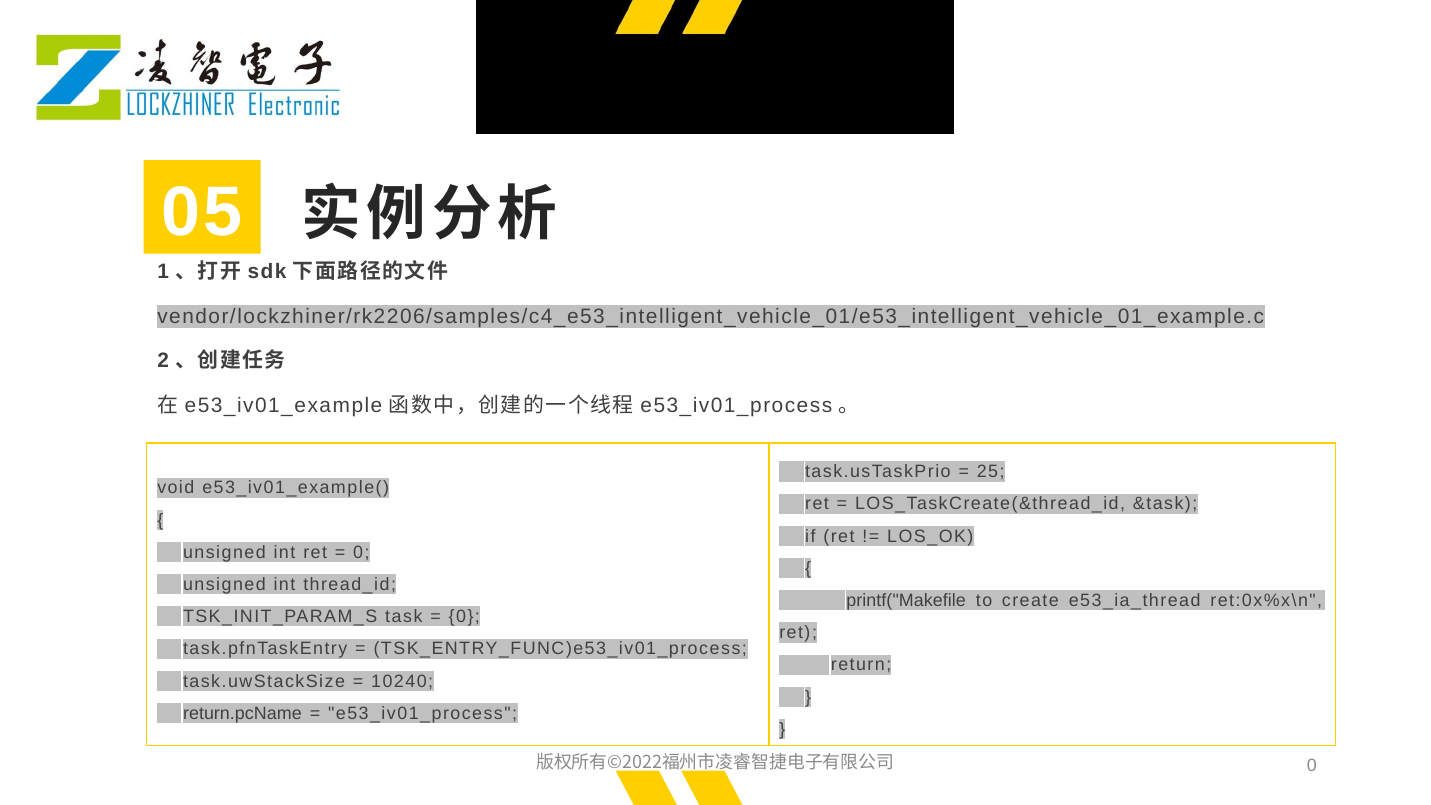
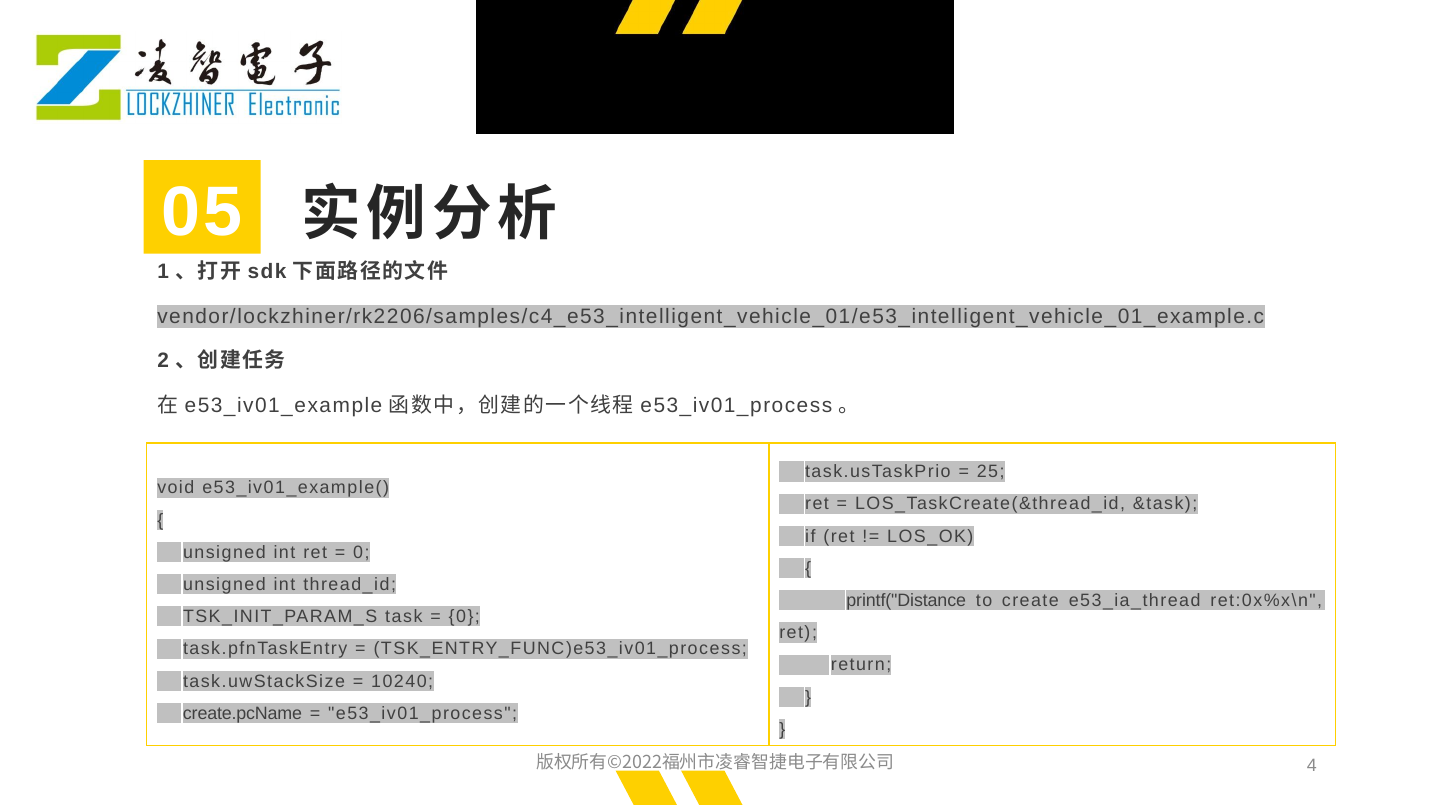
printf("Makefile: printf("Makefile -> printf("Distance
return.pcName: return.pcName -> create.pcName
0 at (1312, 765): 0 -> 4
